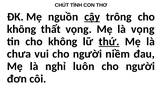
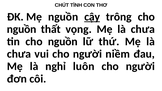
không at (22, 29): không -> nguồn
vọng Mẹ là vọng: vọng -> chưa
tin cho không: không -> nguồn
thứ underline: present -> none
